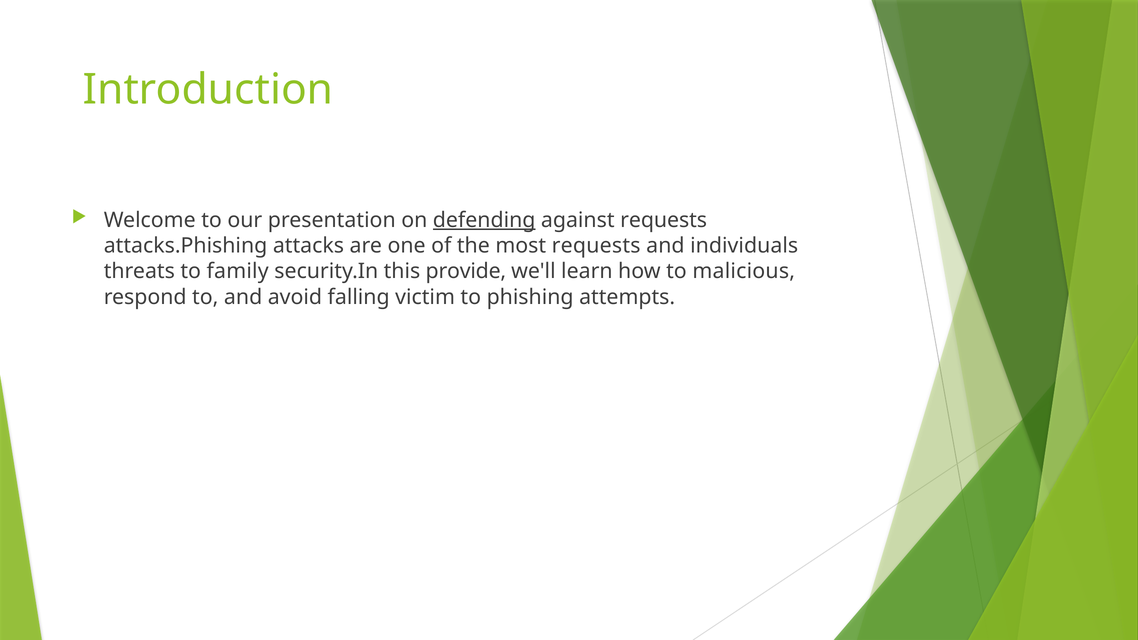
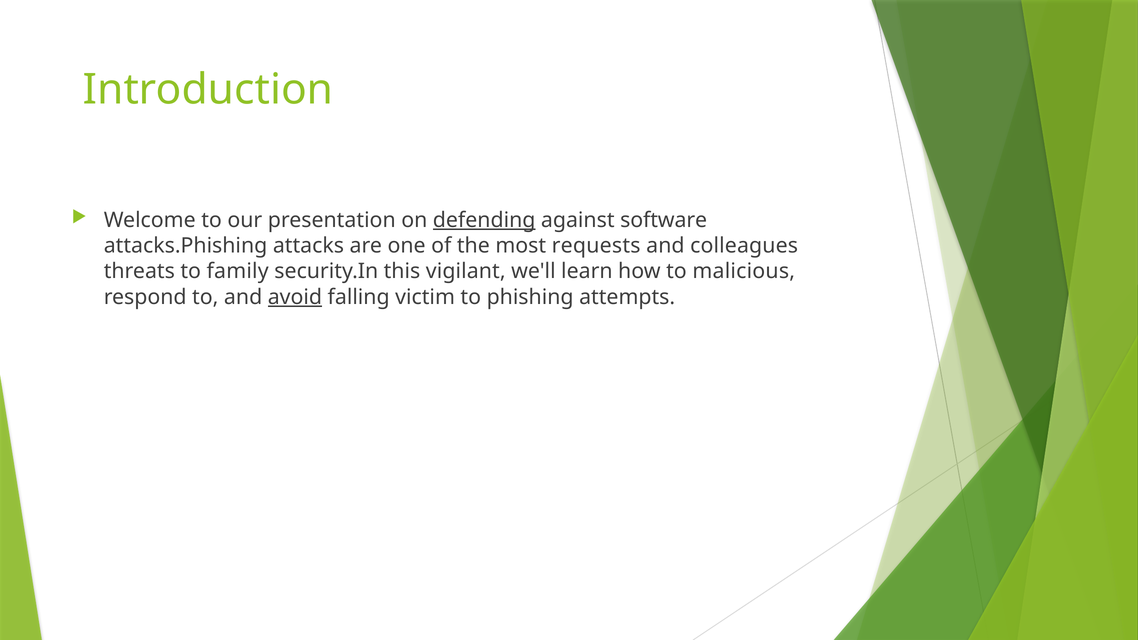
against requests: requests -> software
individuals: individuals -> colleagues
provide: provide -> vigilant
avoid underline: none -> present
